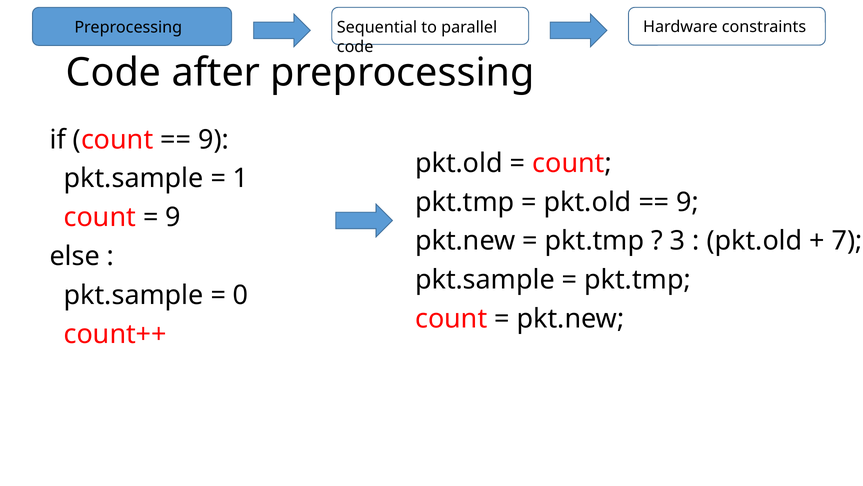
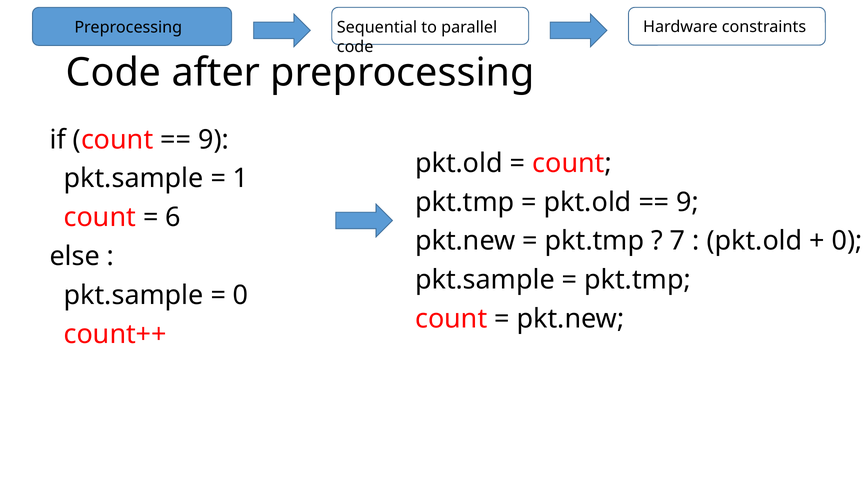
9 at (173, 217): 9 -> 6
3: 3 -> 7
7 at (847, 241): 7 -> 0
